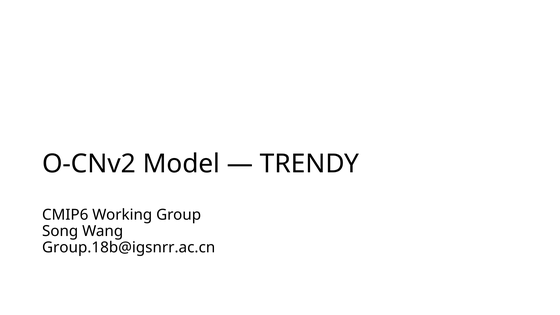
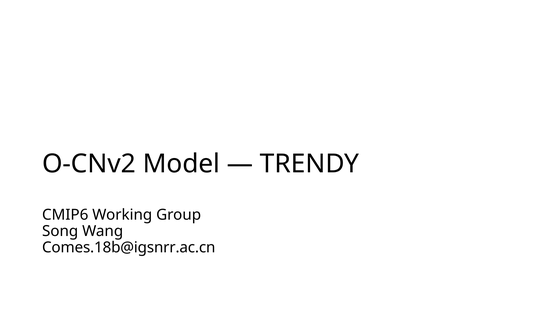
Group.18b@igsnrr.ac.cn: Group.18b@igsnrr.ac.cn -> Comes.18b@igsnrr.ac.cn
